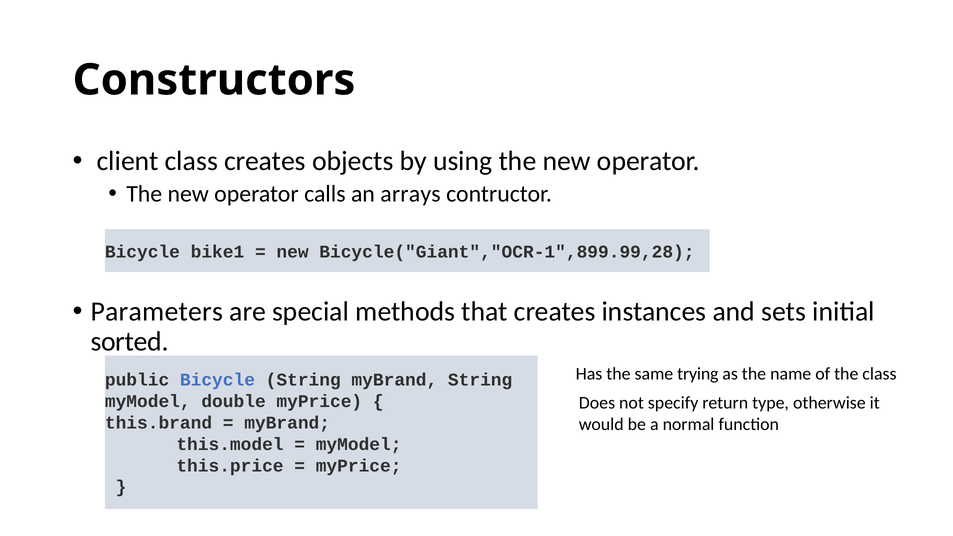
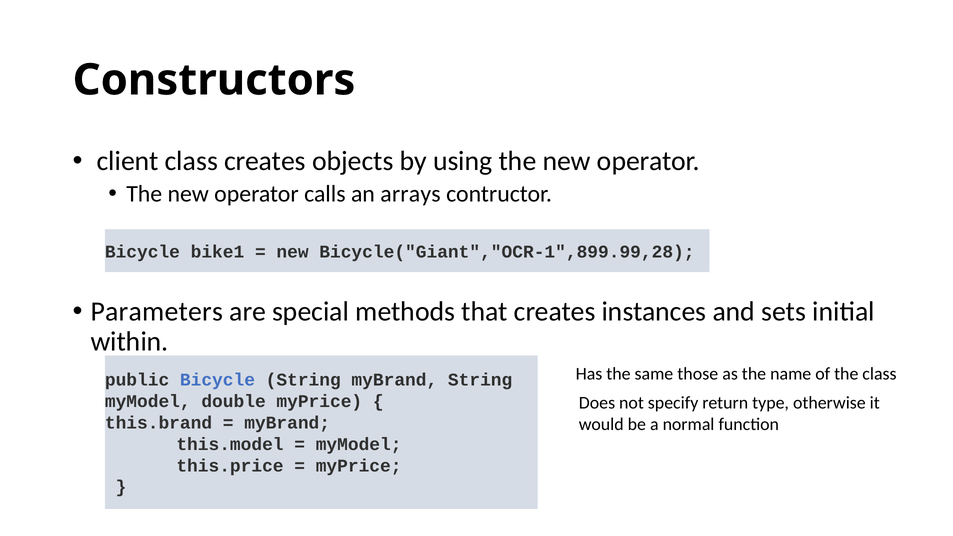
sorted: sorted -> within
trying: trying -> those
